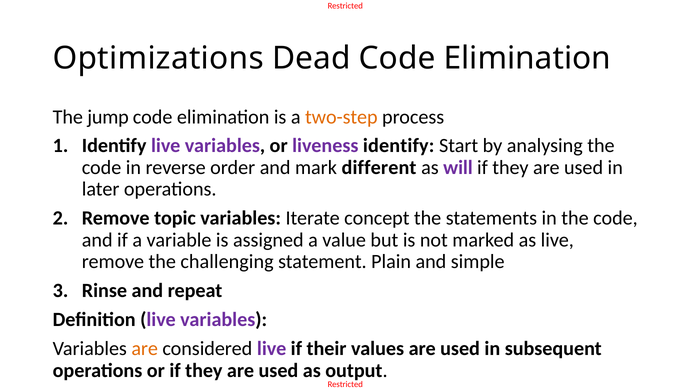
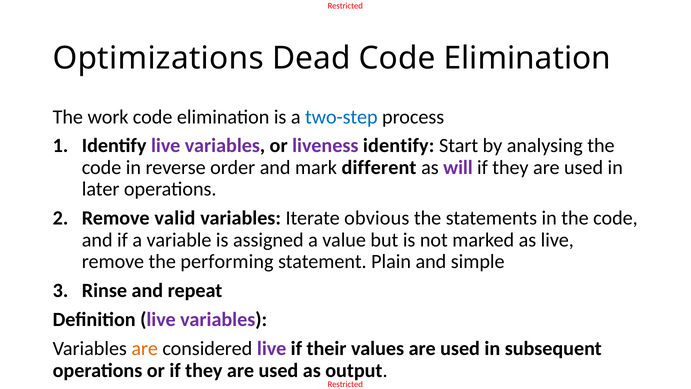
jump: jump -> work
two-step colour: orange -> blue
topic: topic -> valid
concept: concept -> obvious
challenging: challenging -> performing
